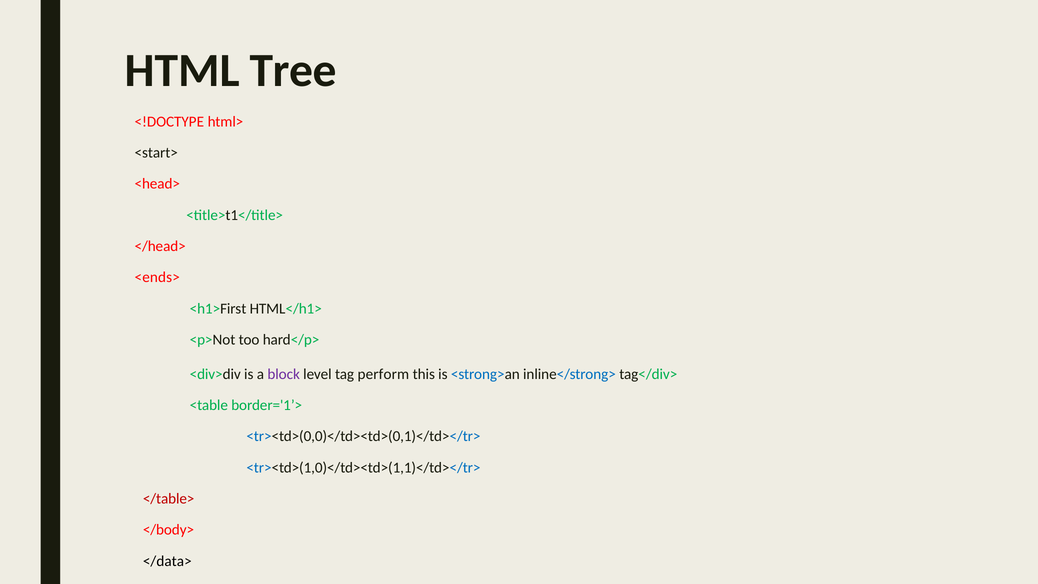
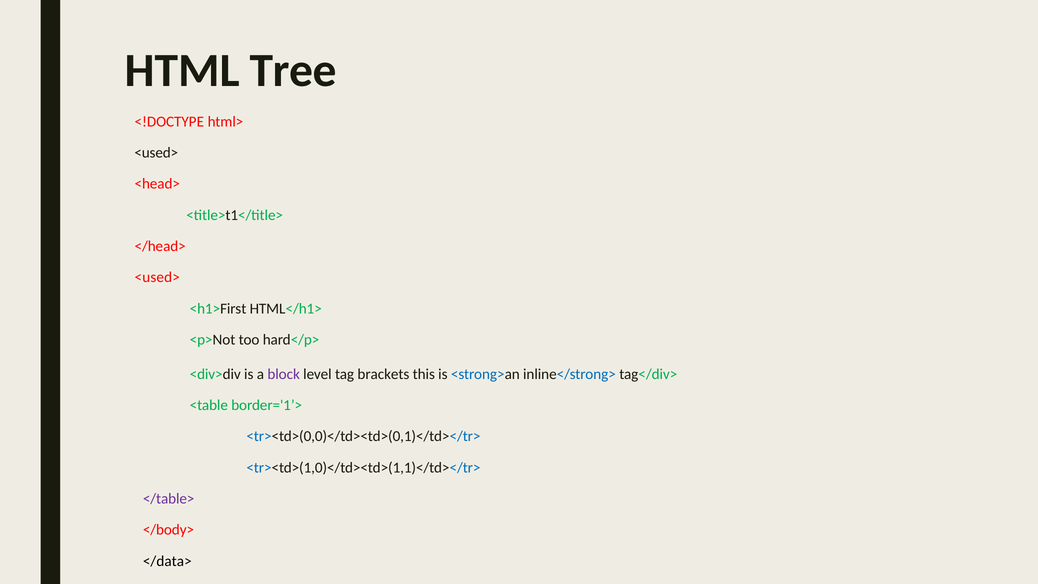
<start> at (156, 153): <start> -> <used>
<ends> at (157, 277): <ends> -> <used>
perform: perform -> brackets
</table> colour: red -> purple
